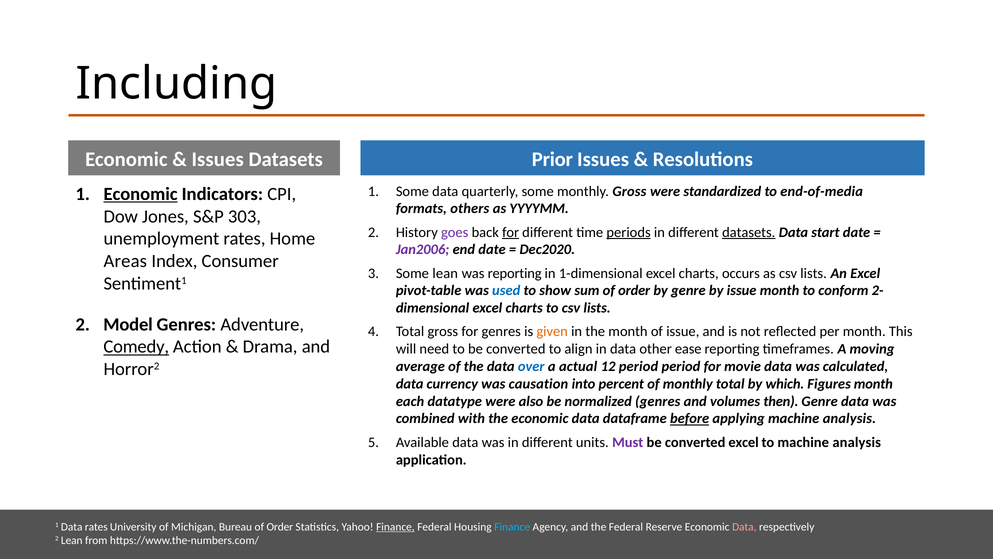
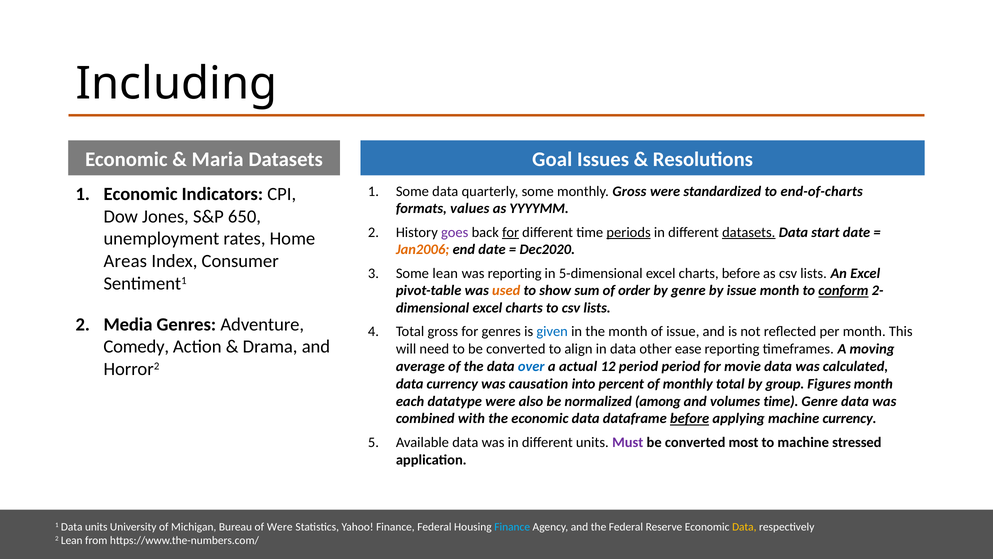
Issues at (218, 159): Issues -> Maria
Prior: Prior -> Goal
end-of-media: end-of-media -> end-of-charts
Economic at (141, 194) underline: present -> none
others: others -> values
303: 303 -> 650
Jan2006 colour: purple -> orange
1-dimensional: 1-dimensional -> 5-dimensional
charts occurs: occurs -> before
used colour: blue -> orange
conform underline: none -> present
Model: Model -> Media
given colour: orange -> blue
Comedy underline: present -> none
which: which -> group
normalized genres: genres -> among
volumes then: then -> time
applying machine analysis: analysis -> currency
converted excel: excel -> most
to machine analysis: analysis -> stressed
Data rates: rates -> units
Bureau of Order: Order -> Were
Finance at (395, 526) underline: present -> none
Data at (744, 526) colour: pink -> yellow
